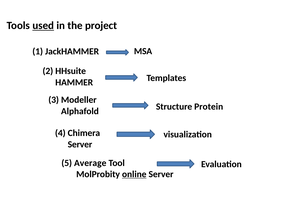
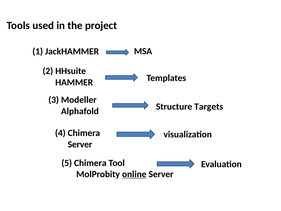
used underline: present -> none
Protein: Protein -> Targets
5 Average: Average -> Chimera
